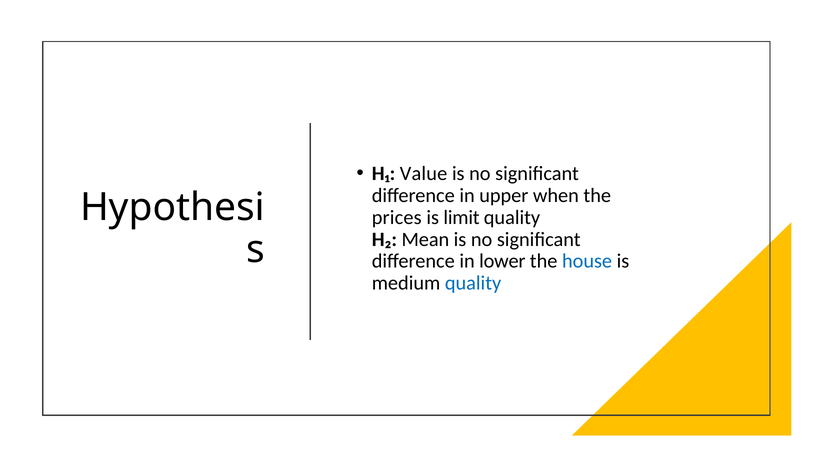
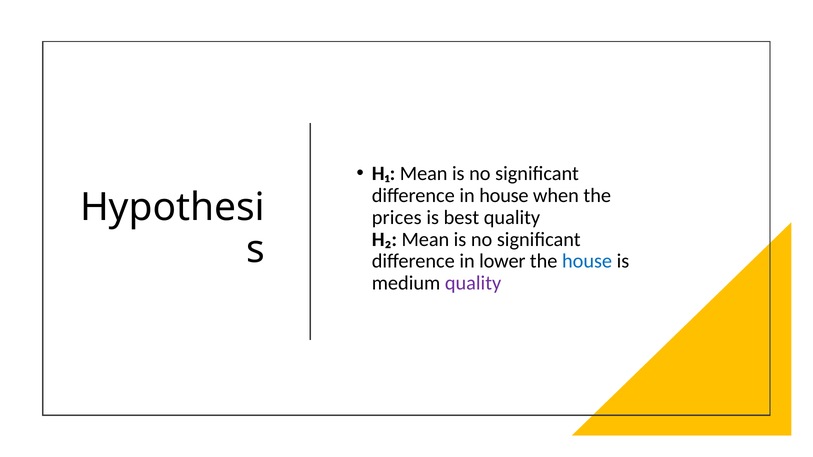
H₁ Value: Value -> Mean
in upper: upper -> house
limit: limit -> best
quality at (473, 283) colour: blue -> purple
